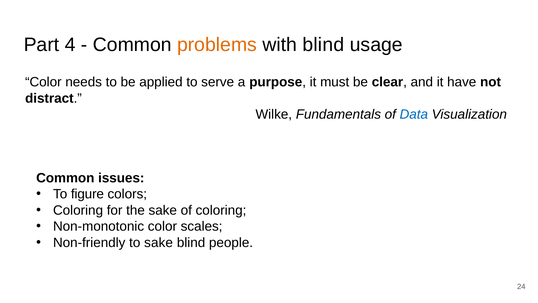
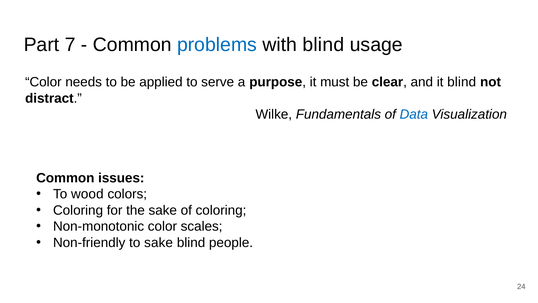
4: 4 -> 7
problems colour: orange -> blue
it have: have -> blind
figure: figure -> wood
